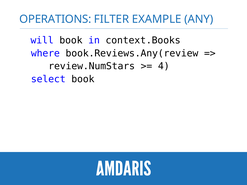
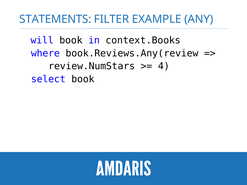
OPERATIONS: OPERATIONS -> STATEMENTS
